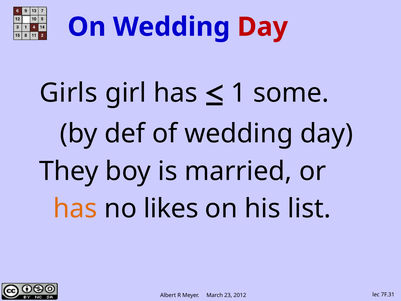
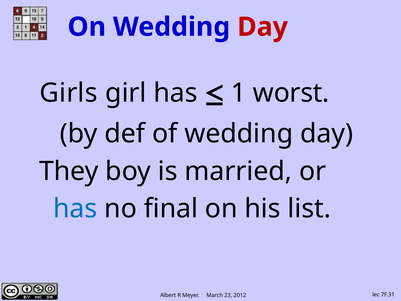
some: some -> worst
has at (75, 209) colour: orange -> blue
likes: likes -> final
